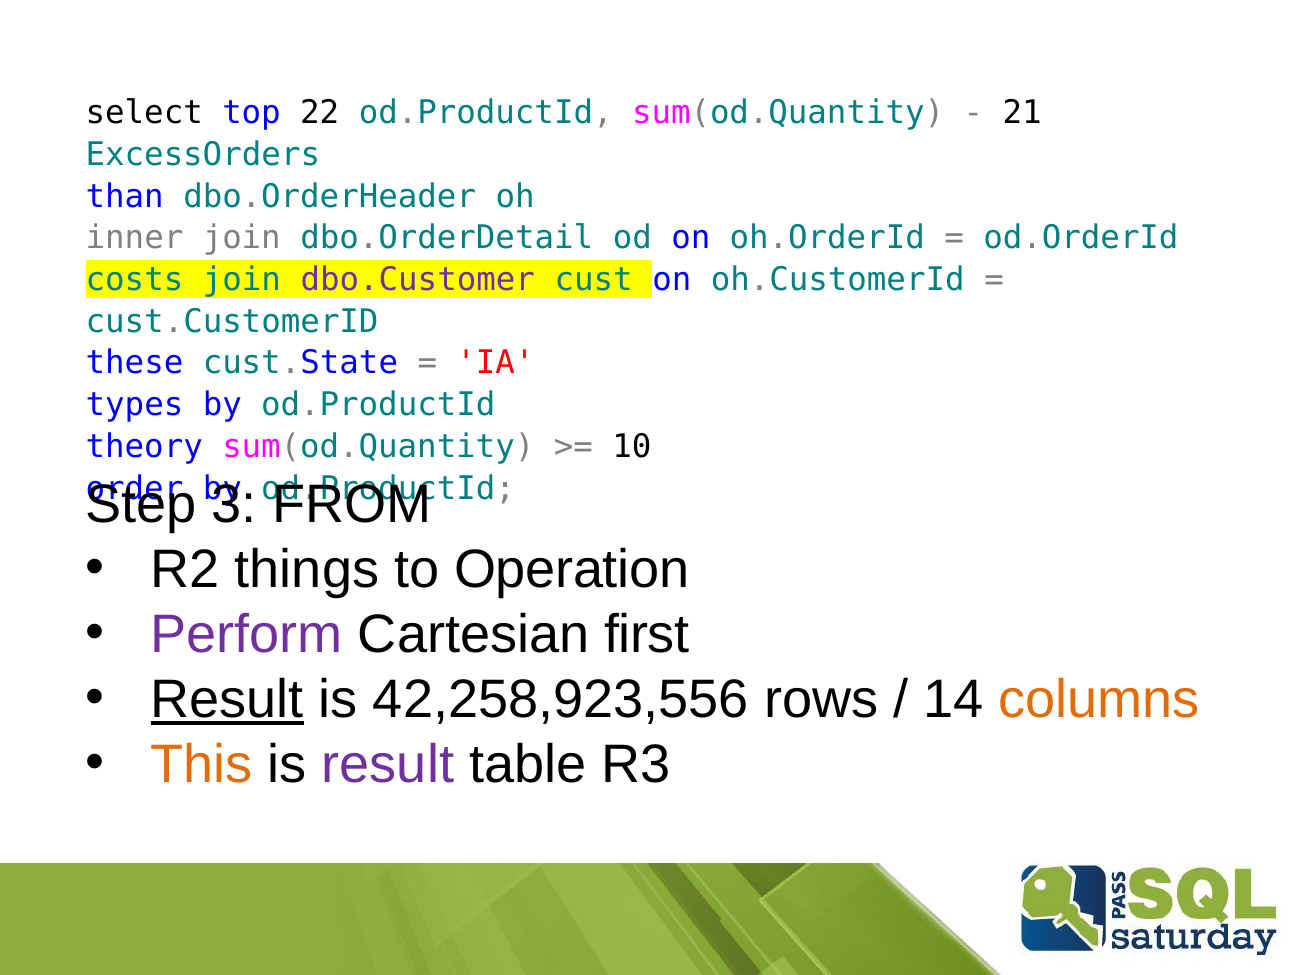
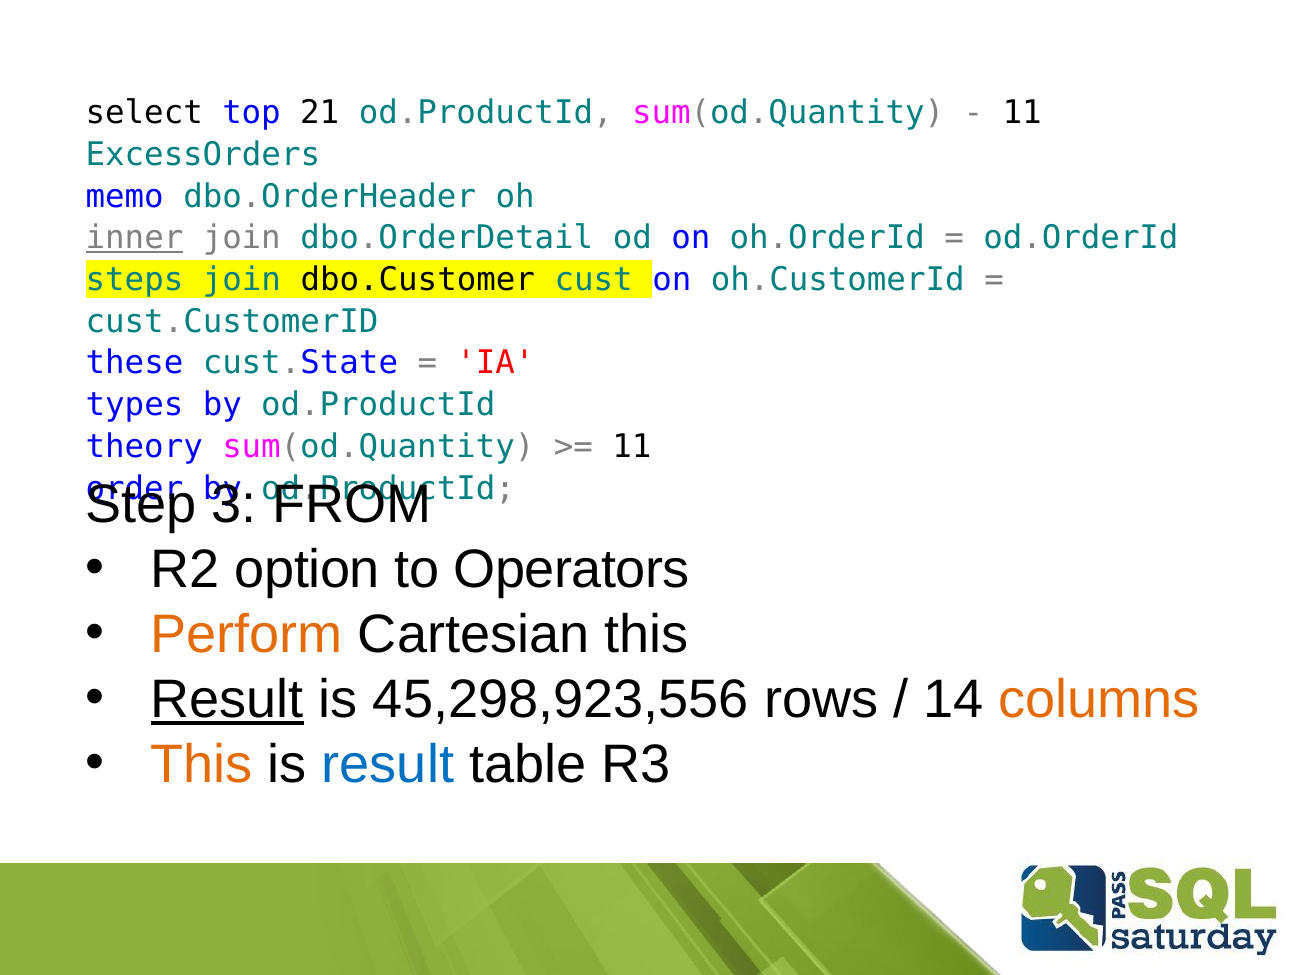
22: 22 -> 21
21 at (1022, 113): 21 -> 11
than: than -> memo
inner underline: none -> present
costs: costs -> steps
dbo.Customer colour: purple -> black
10 at (632, 446): 10 -> 11
things: things -> option
Operation: Operation -> Operators
Perform colour: purple -> orange
Cartesian first: first -> this
42,258,923,556: 42,258,923,556 -> 45,298,923,556
result at (388, 764) colour: purple -> blue
